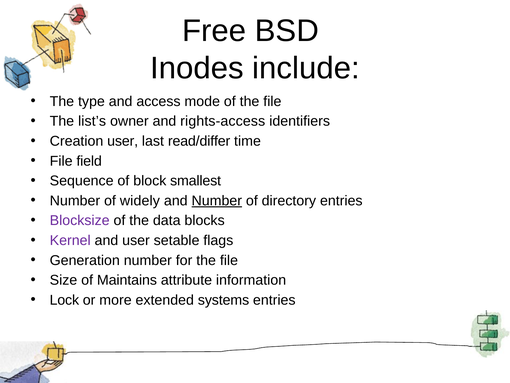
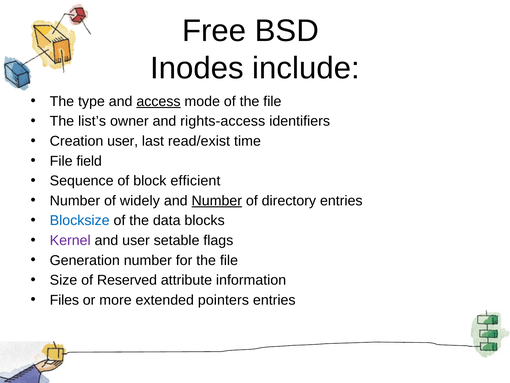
access underline: none -> present
read/differ: read/differ -> read/exist
smallest: smallest -> efficient
Blocksize colour: purple -> blue
Maintains: Maintains -> Reserved
Lock: Lock -> Files
systems: systems -> pointers
